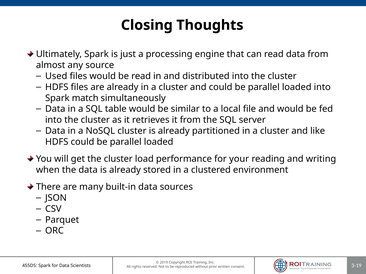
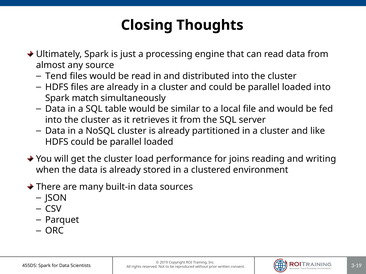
Used: Used -> Tend
your: your -> joins
